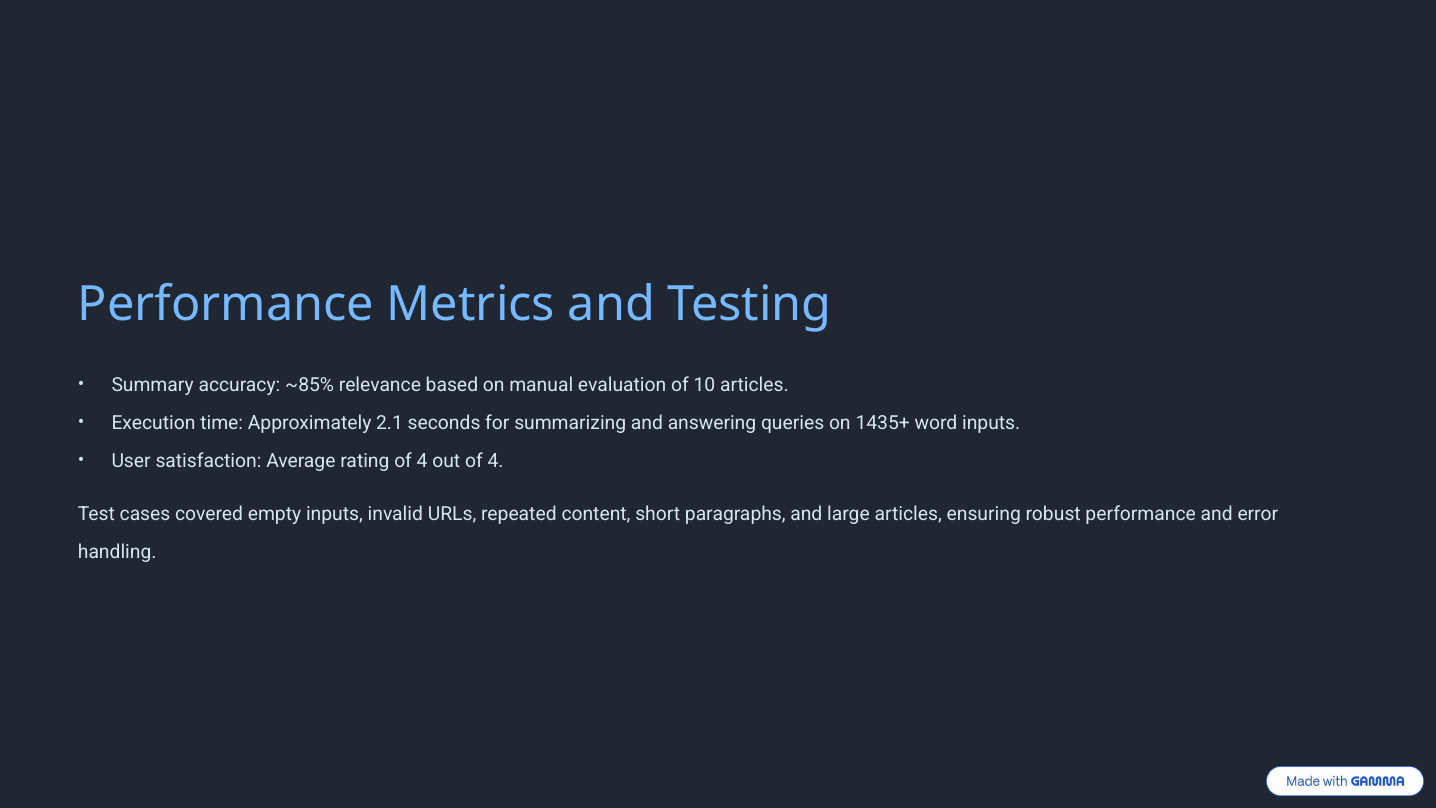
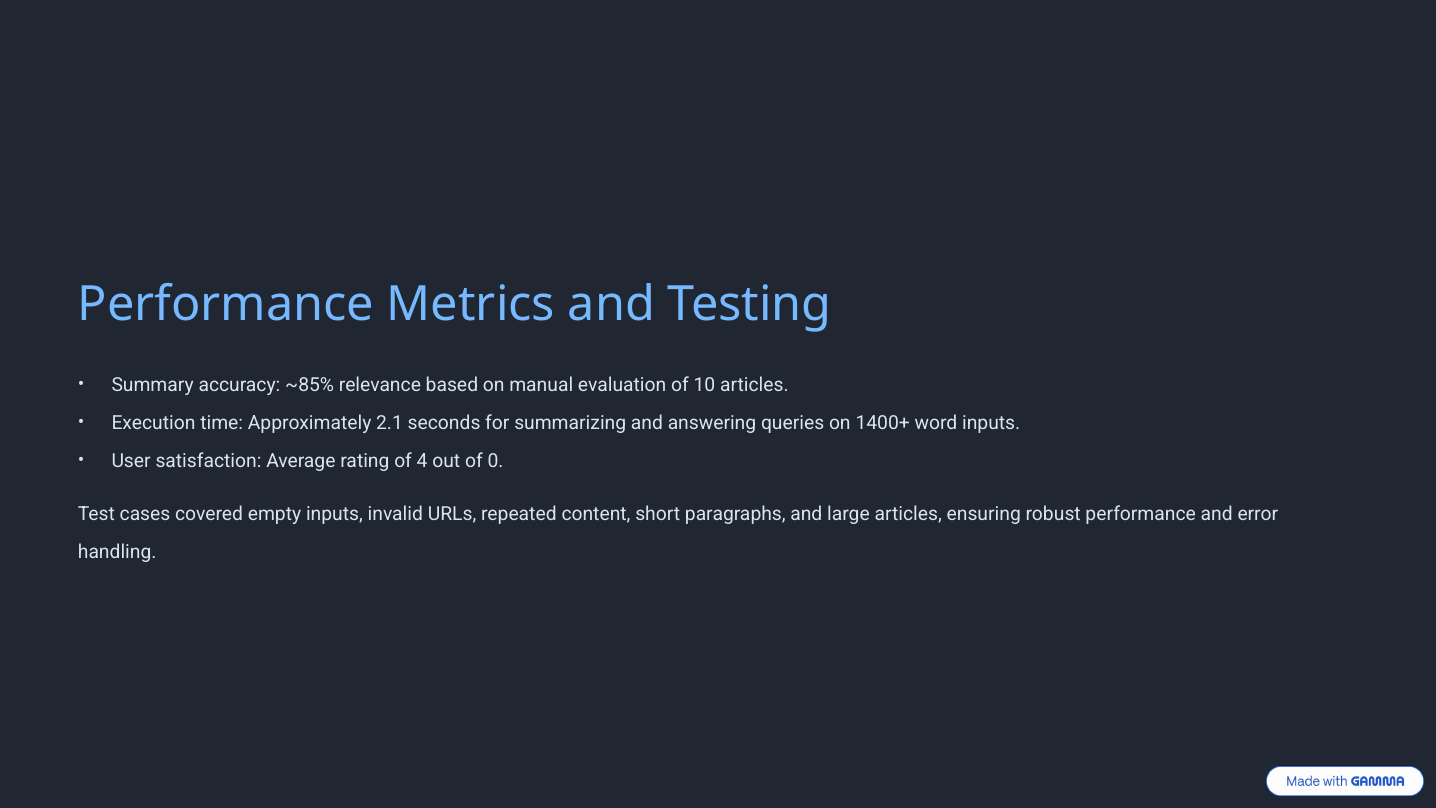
1435+: 1435+ -> 1400+
out of 4: 4 -> 0
